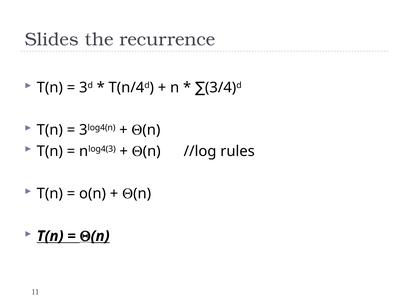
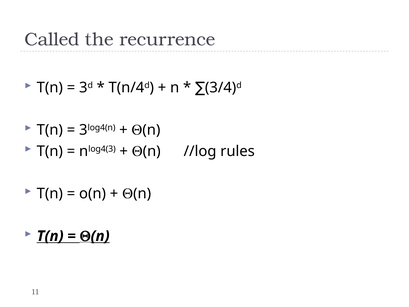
Slides: Slides -> Called
